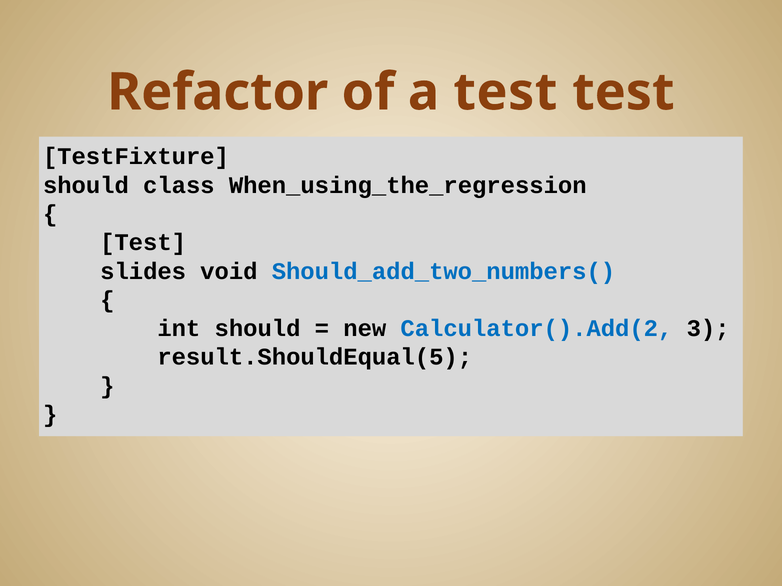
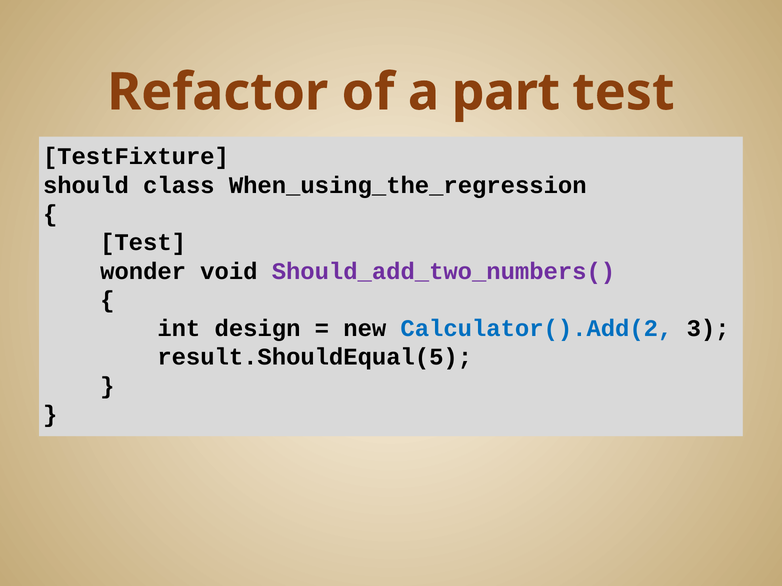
a test: test -> part
slides: slides -> wonder
Should_add_two_numbers( colour: blue -> purple
int should: should -> design
